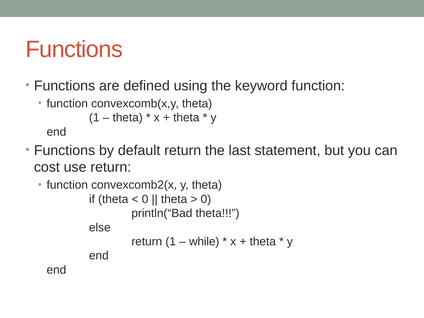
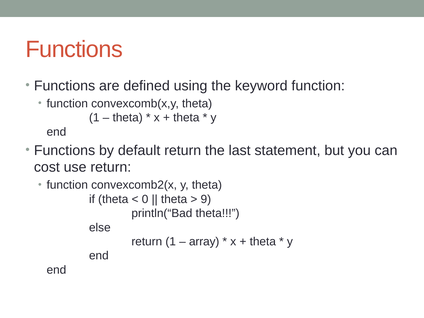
0 at (206, 199): 0 -> 9
while: while -> array
